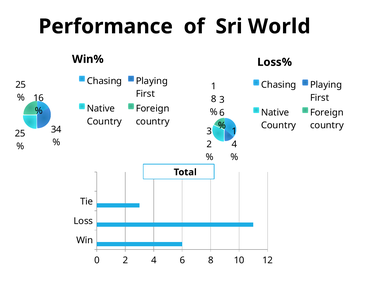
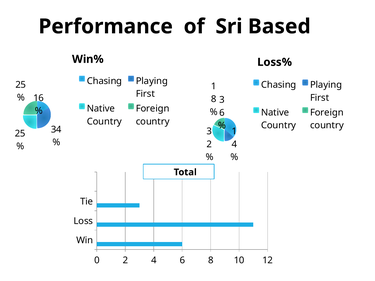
World: World -> Based
